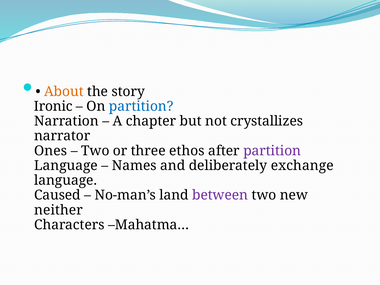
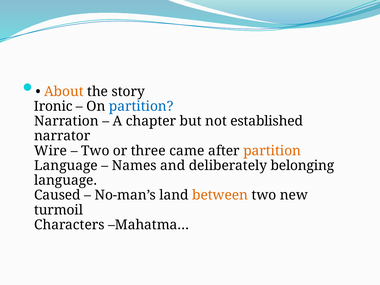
crystallizes: crystallizes -> established
Ones: Ones -> Wire
ethos: ethos -> came
partition at (272, 151) colour: purple -> orange
exchange: exchange -> belonging
between colour: purple -> orange
neither: neither -> turmoil
